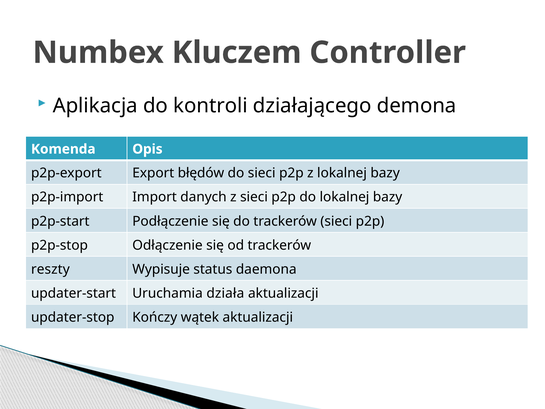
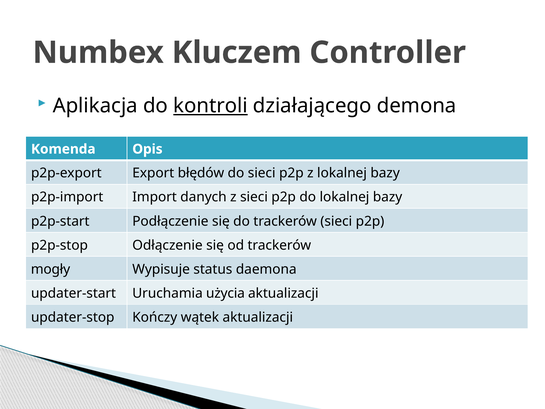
kontroli underline: none -> present
reszty: reszty -> mogły
działa: działa -> użycia
